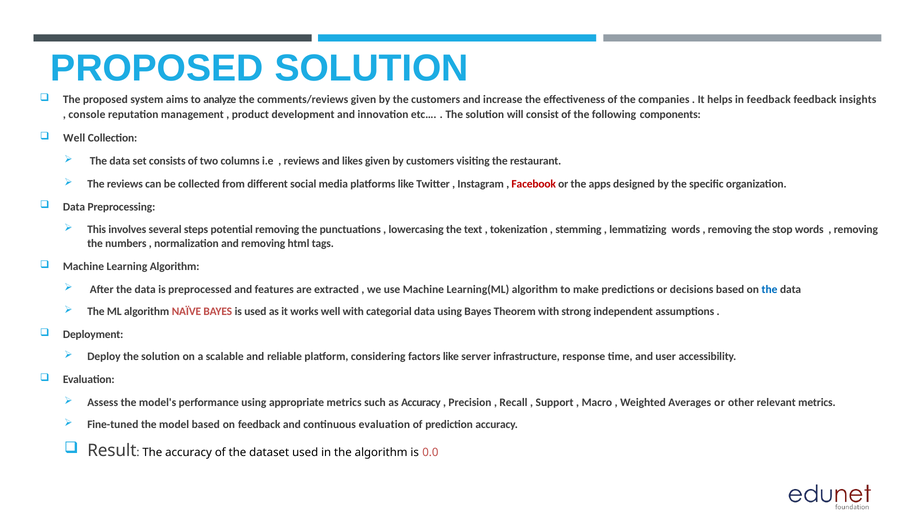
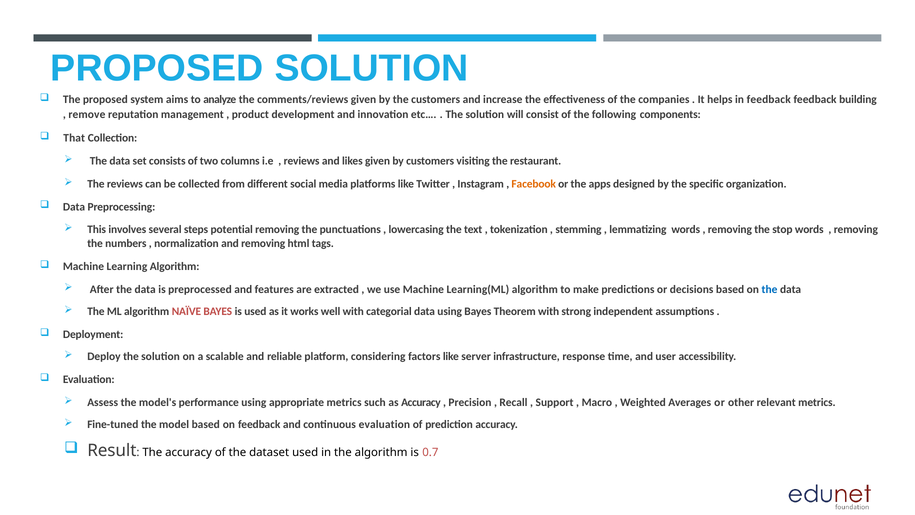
insights: insights -> building
console: console -> remove
Well at (74, 138): Well -> That
Facebook colour: red -> orange
0.0: 0.0 -> 0.7
